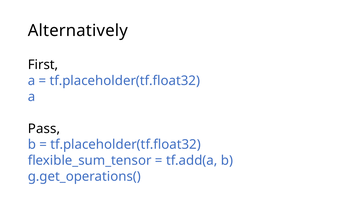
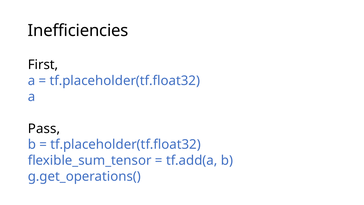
Alternatively: Alternatively -> Inefficiencies
